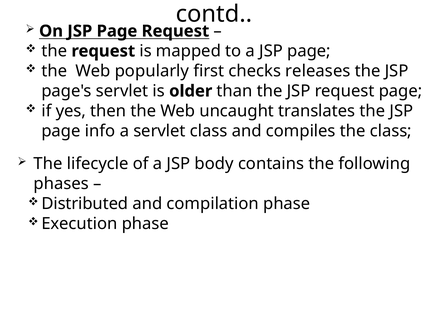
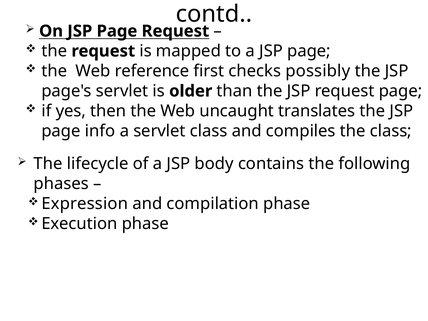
popularly: popularly -> reference
releases: releases -> possibly
Distributed: Distributed -> Expression
